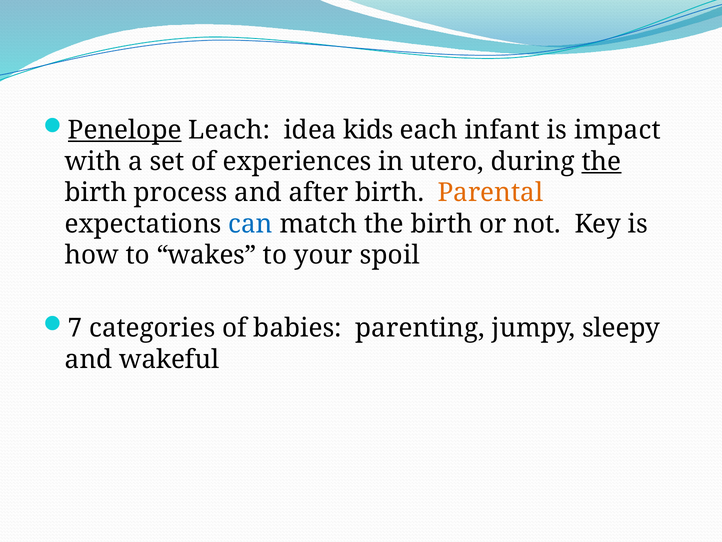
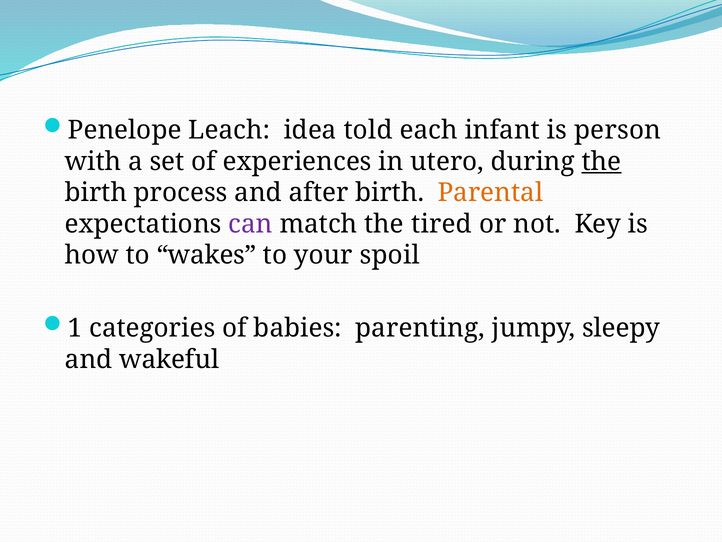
Penelope underline: present -> none
kids: kids -> told
impact: impact -> person
can colour: blue -> purple
match the birth: birth -> tired
7: 7 -> 1
